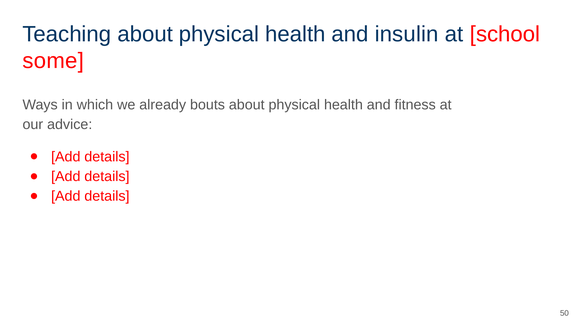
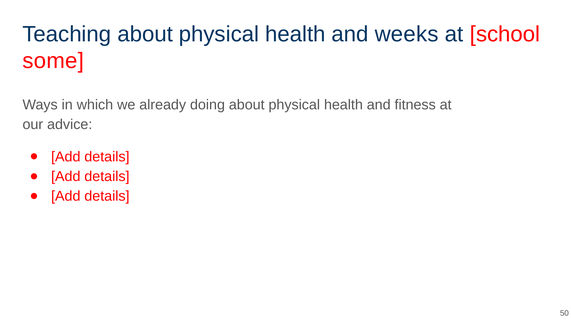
insulin: insulin -> weeks
bouts: bouts -> doing
